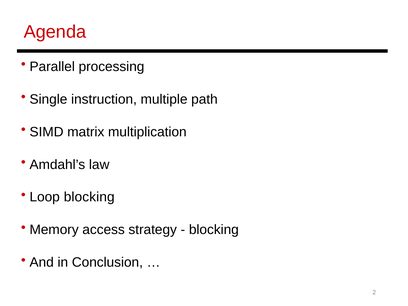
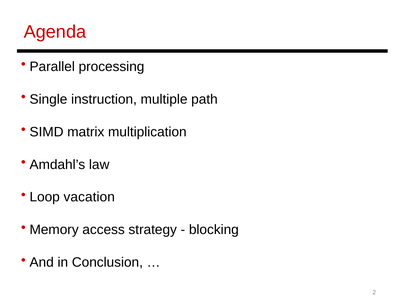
Loop blocking: blocking -> vacation
